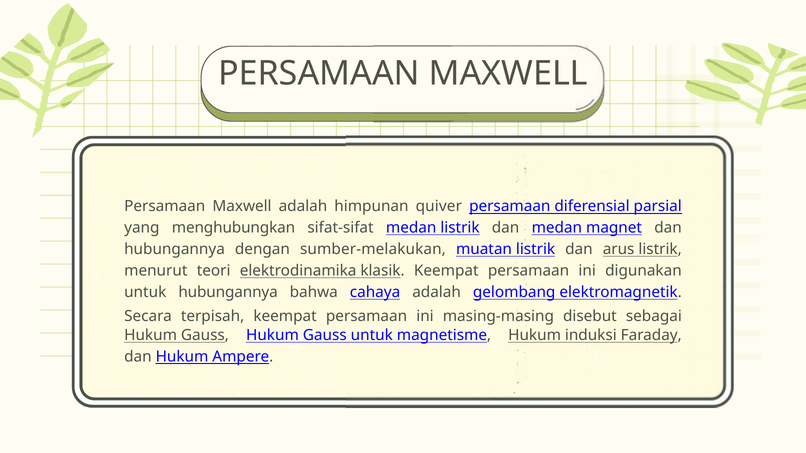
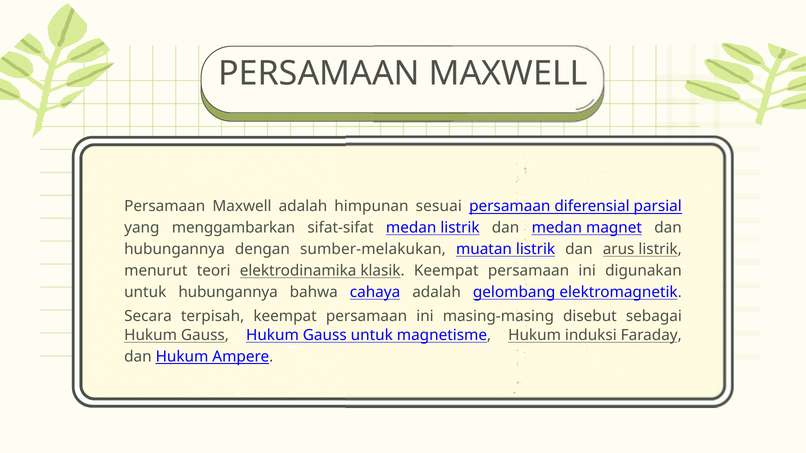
quiver: quiver -> sesuai
menghubungkan: menghubungkan -> menggambarkan
